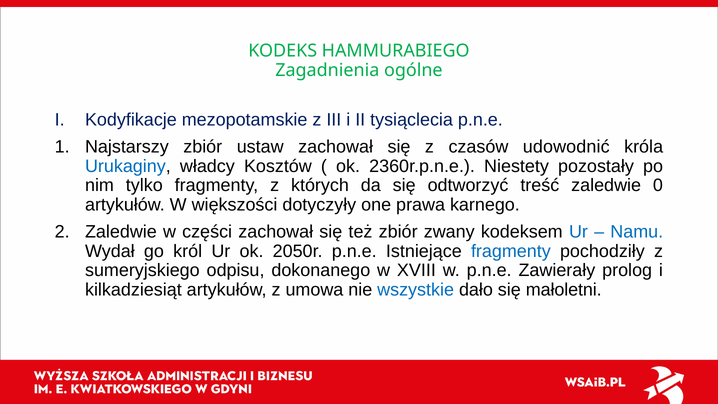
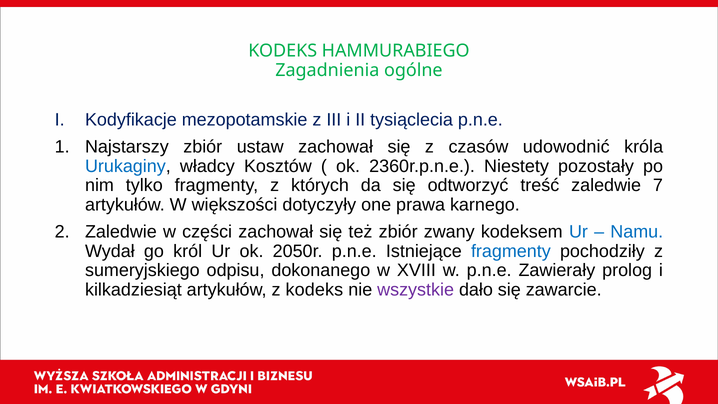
0: 0 -> 7
z umowa: umowa -> kodeks
wszystkie colour: blue -> purple
małoletni: małoletni -> zawarcie
